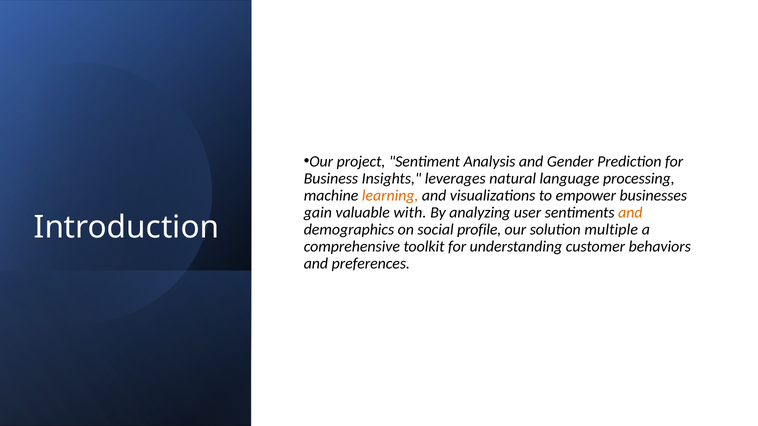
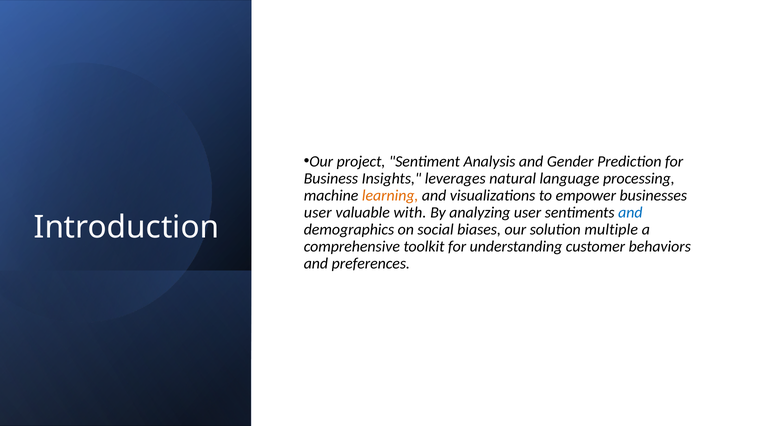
gain at (318, 213): gain -> user
and at (630, 213) colour: orange -> blue
profile: profile -> biases
